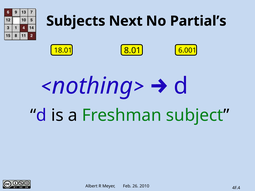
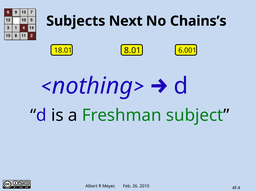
Partial’s: Partial’s -> Chains’s
